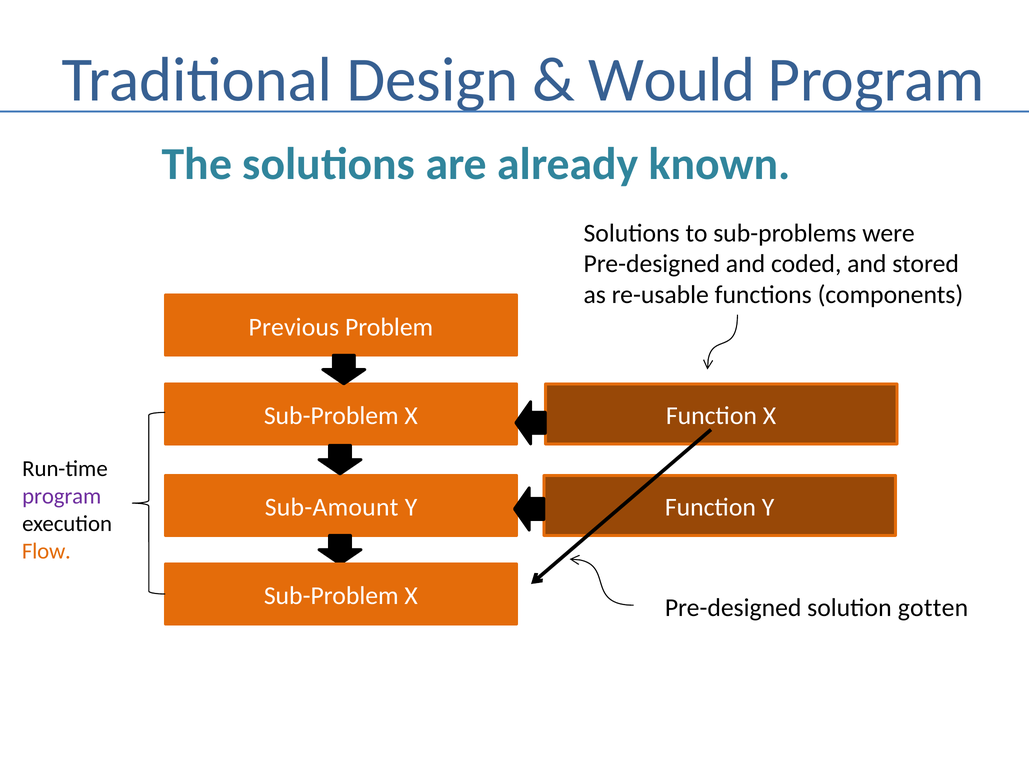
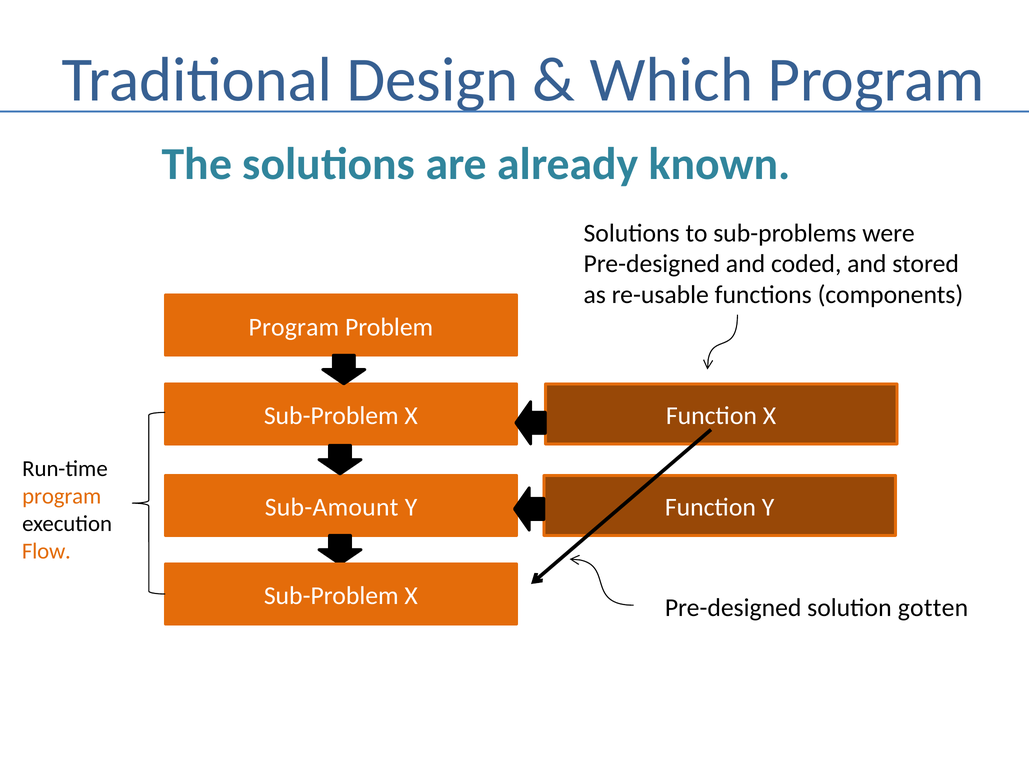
Would: Would -> Which
Previous at (294, 327): Previous -> Program
program at (62, 496) colour: purple -> orange
